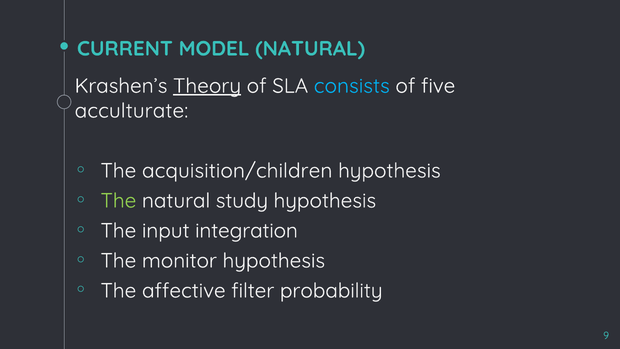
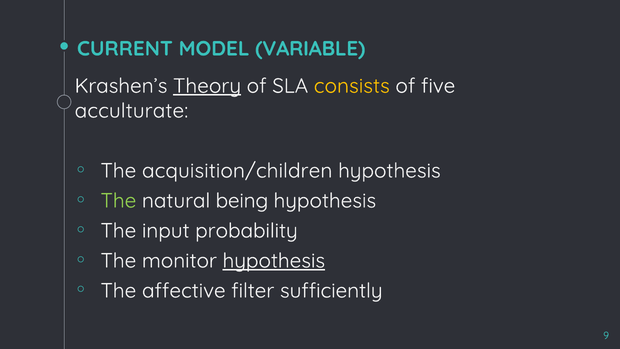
MODEL NATURAL: NATURAL -> VARIABLE
consists colour: light blue -> yellow
study: study -> being
integration: integration -> probability
hypothesis at (274, 261) underline: none -> present
probability: probability -> sufficiently
